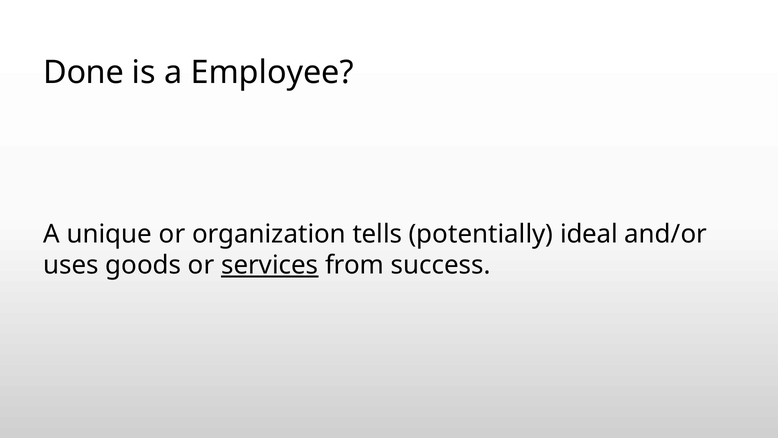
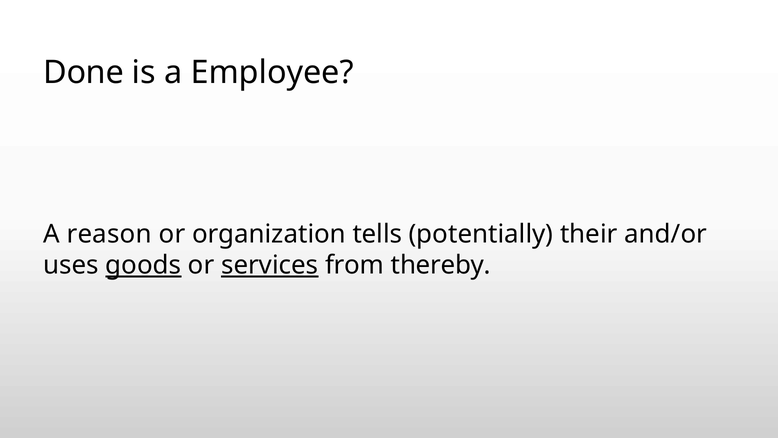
unique: unique -> reason
ideal: ideal -> their
goods underline: none -> present
success: success -> thereby
